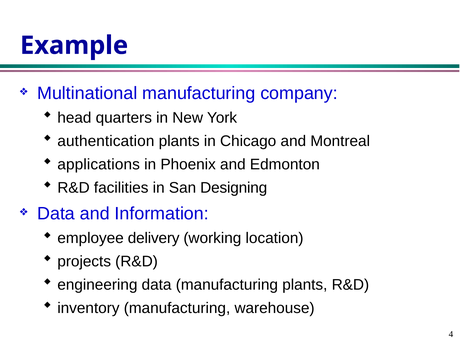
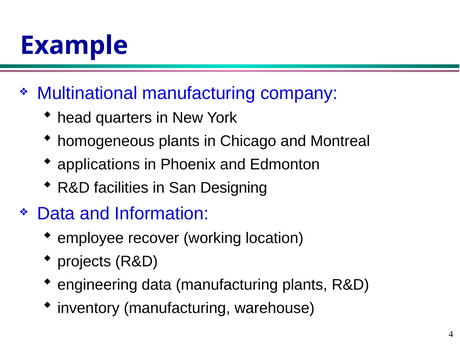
authentication: authentication -> homogeneous
delivery: delivery -> recover
